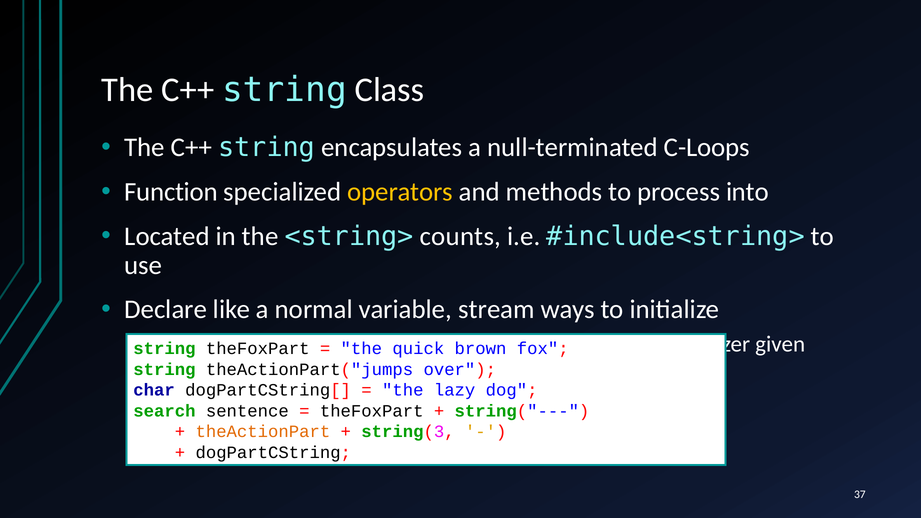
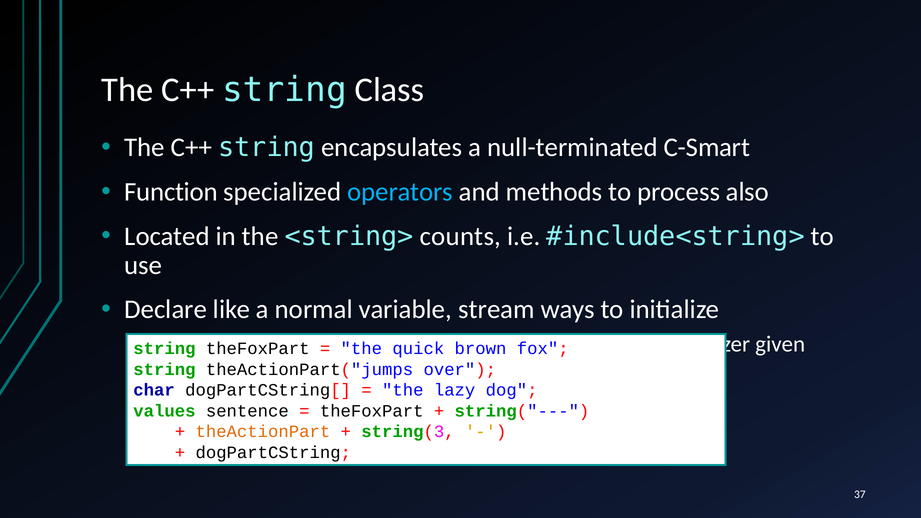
C-Loops: C-Loops -> C-Smart
operators colour: yellow -> light blue
into: into -> also
search: search -> values
